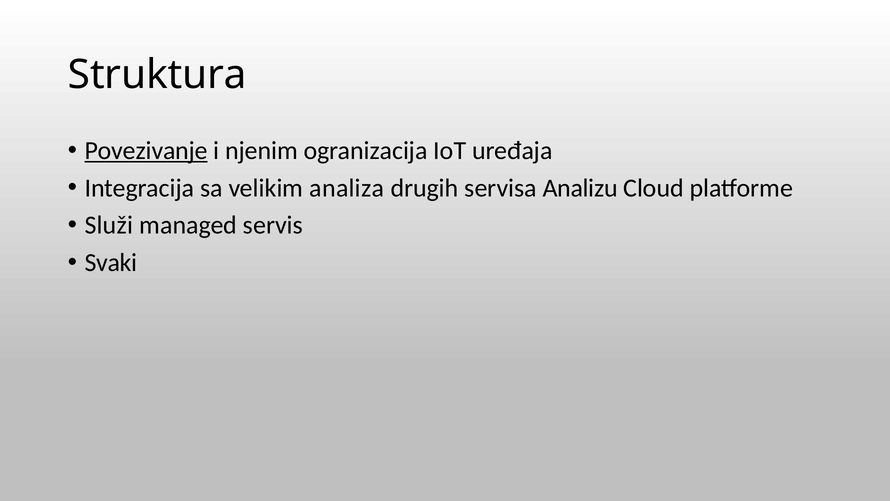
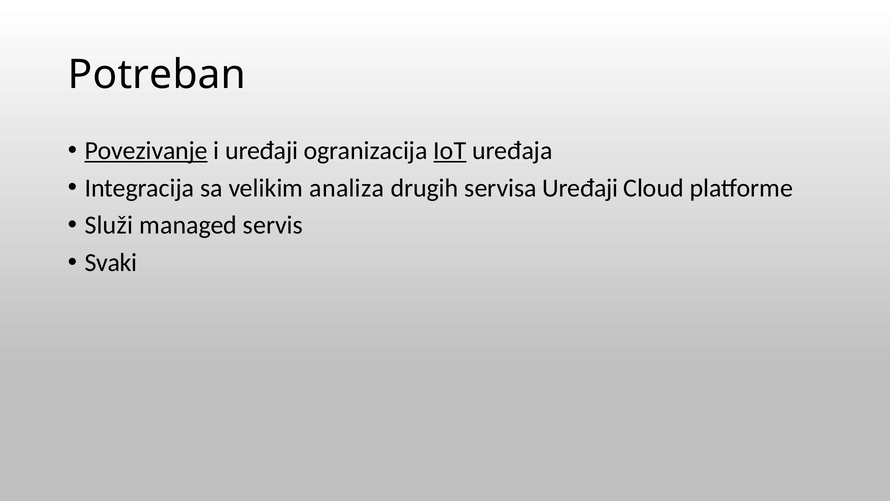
Struktura: Struktura -> Potreban
i njenim: njenim -> uređaji
IoT underline: none -> present
servisa Analizu: Analizu -> Uređaji
